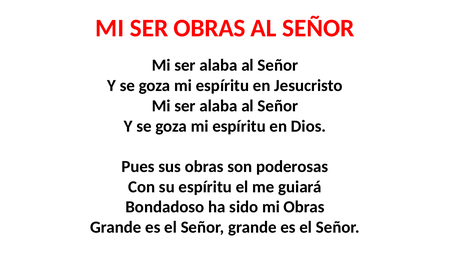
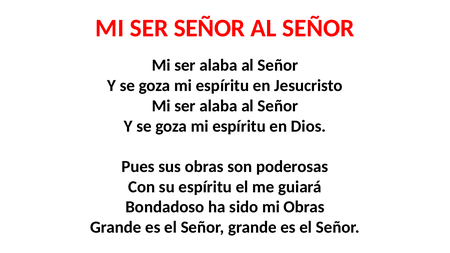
SER OBRAS: OBRAS -> SEÑOR
